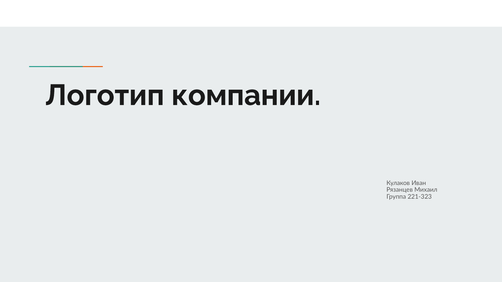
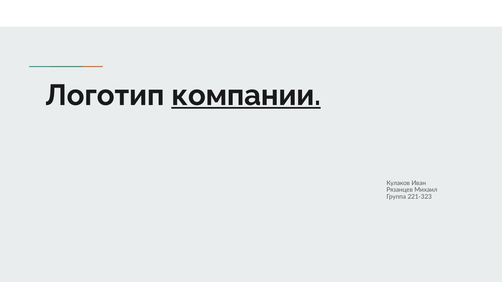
компании underline: none -> present
